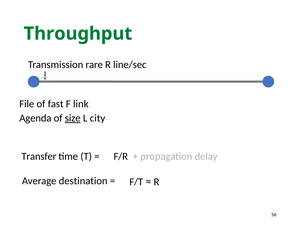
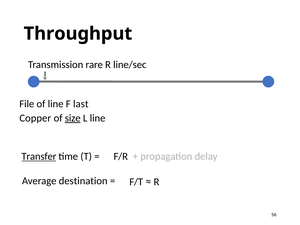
Throughput colour: green -> black
of fast: fast -> line
link: link -> last
Agenda: Agenda -> Copper
L city: city -> line
Transfer underline: none -> present
